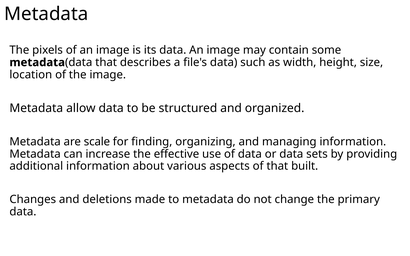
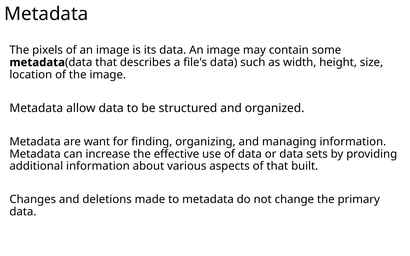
scale: scale -> want
